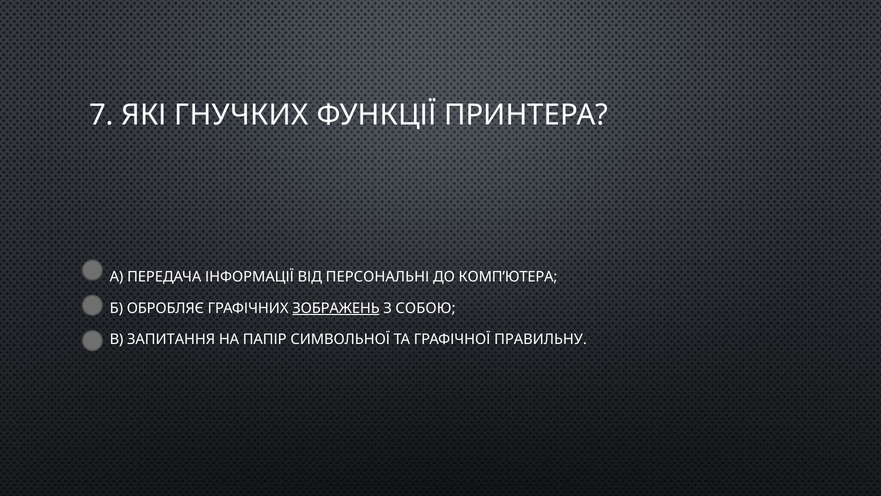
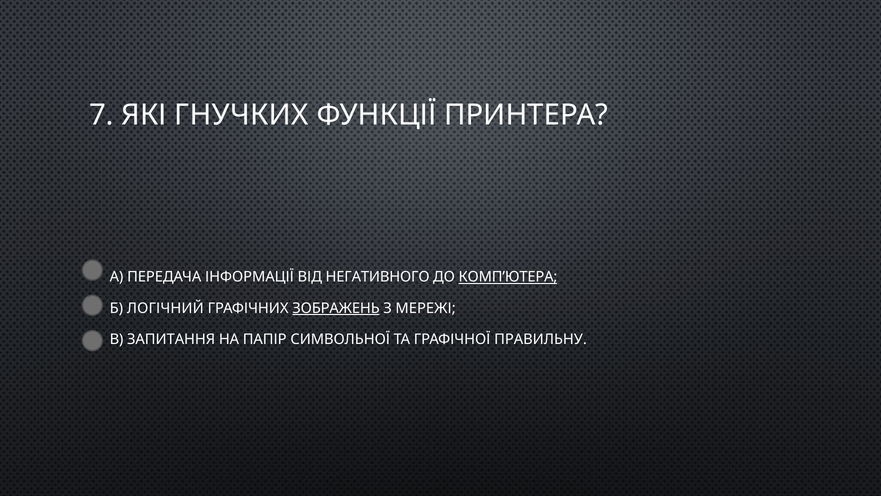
ПЕРСОНАЛЬНІ: ПЕРСОНАЛЬНІ -> НЕГАТИВНОГО
КОМП’ЮТЕРА underline: none -> present
ОБРОБЛЯЄ: ОБРОБЛЯЄ -> ЛОГІЧНИЙ
СОБОЮ: СОБОЮ -> МЕРЕЖІ
